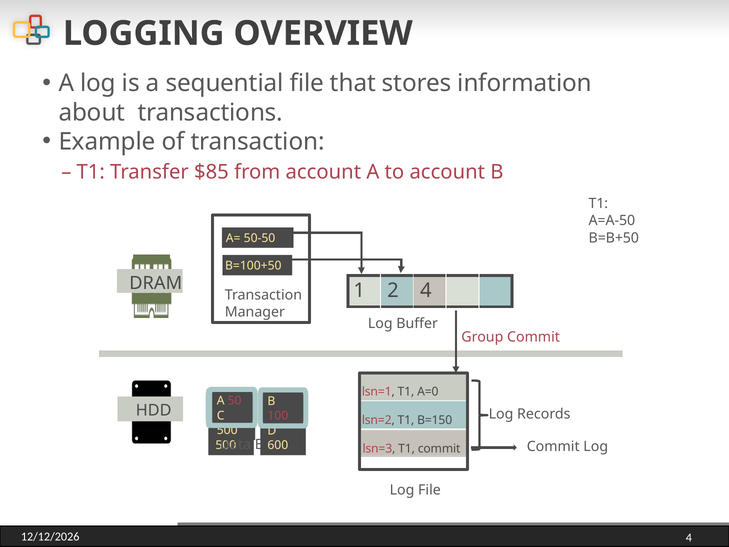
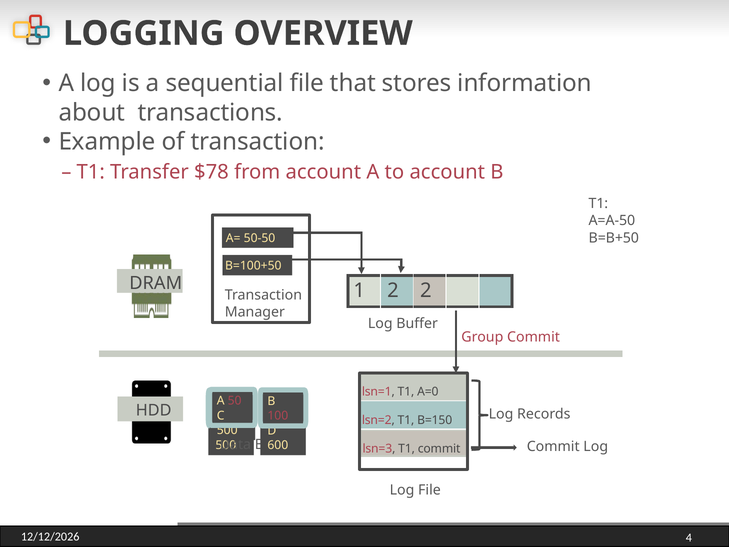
$85: $85 -> $78
2 4: 4 -> 2
